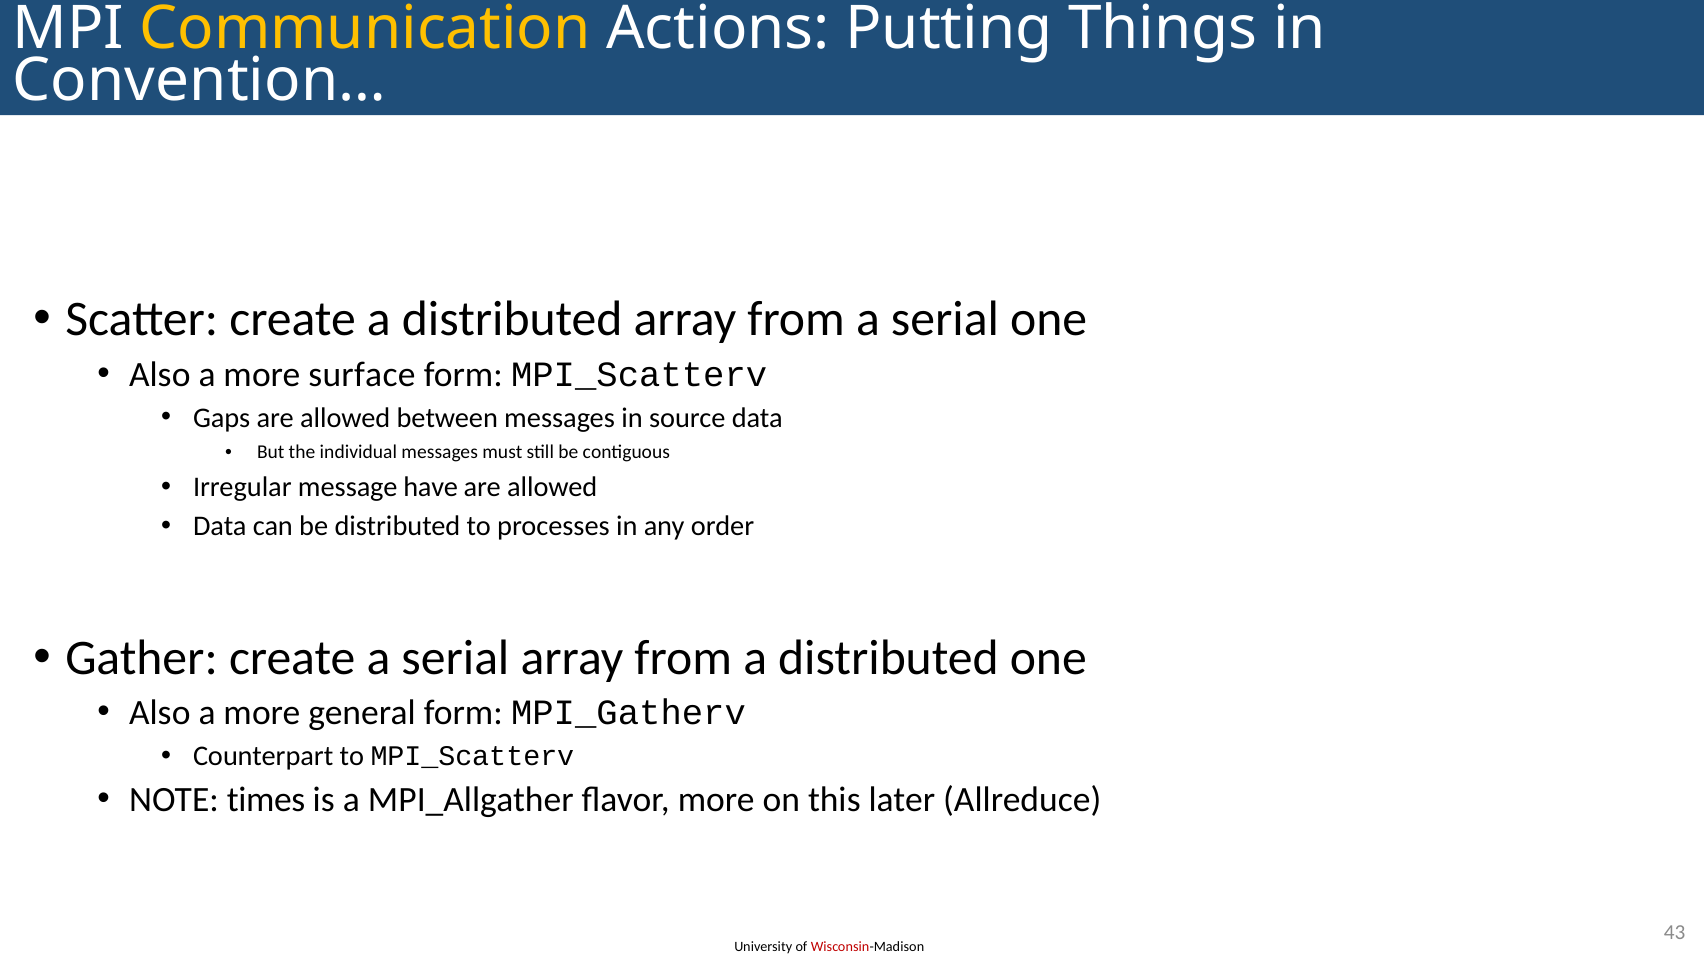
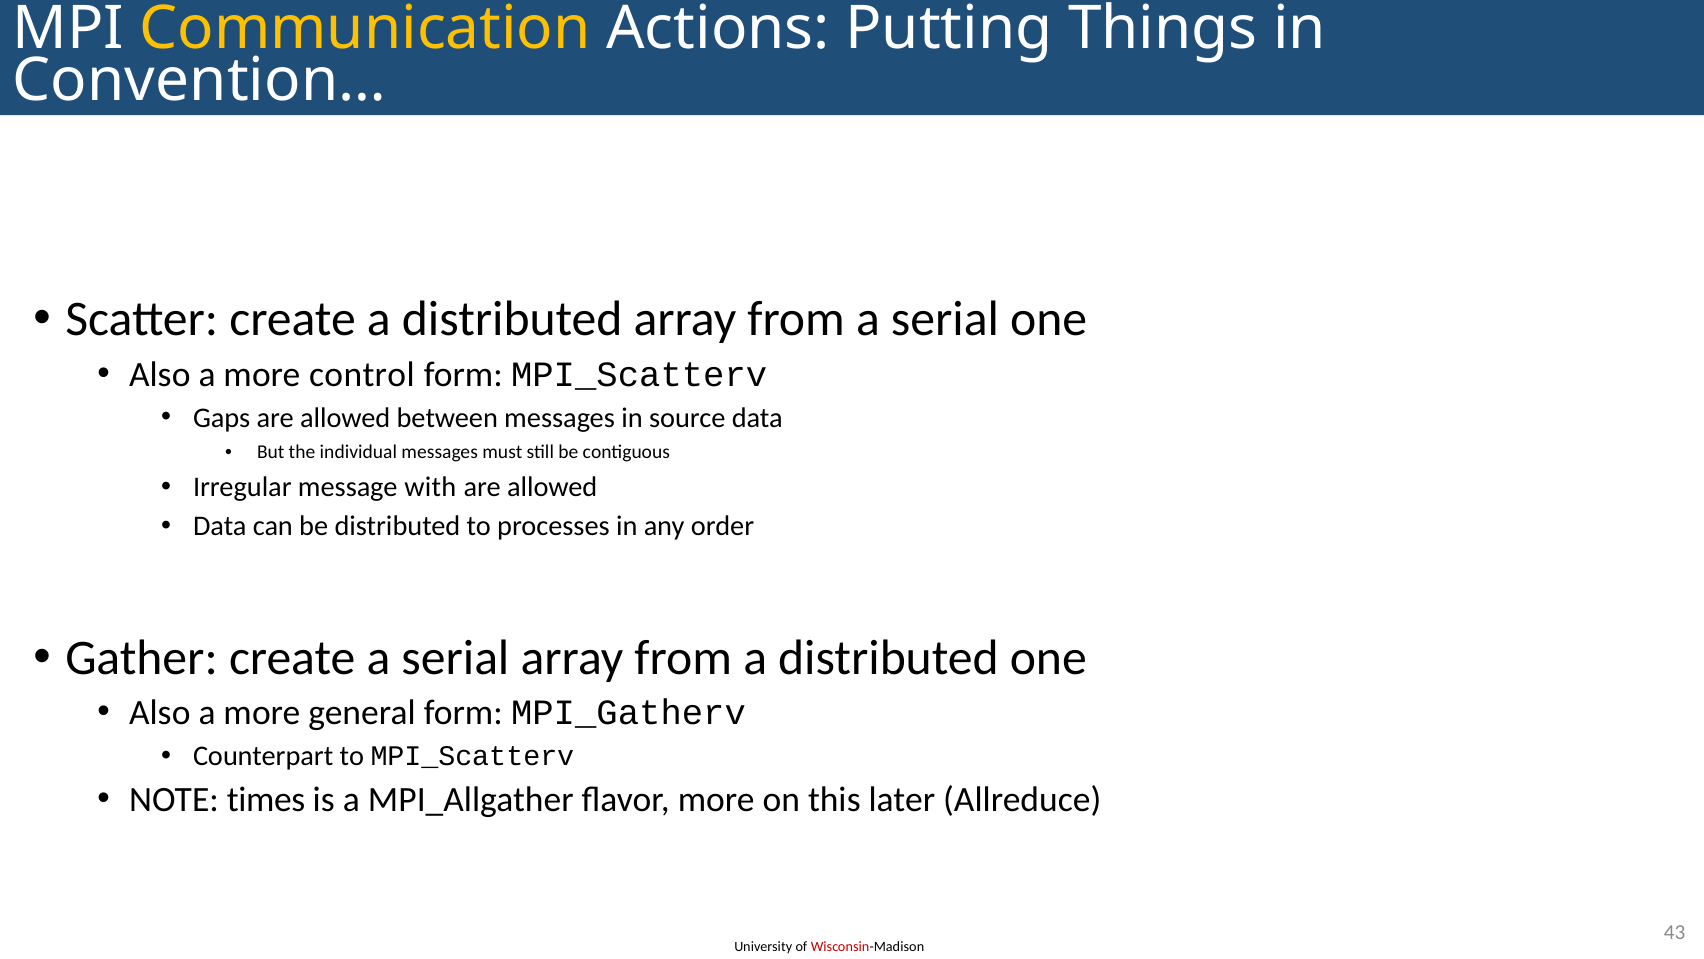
surface: surface -> control
have: have -> with
